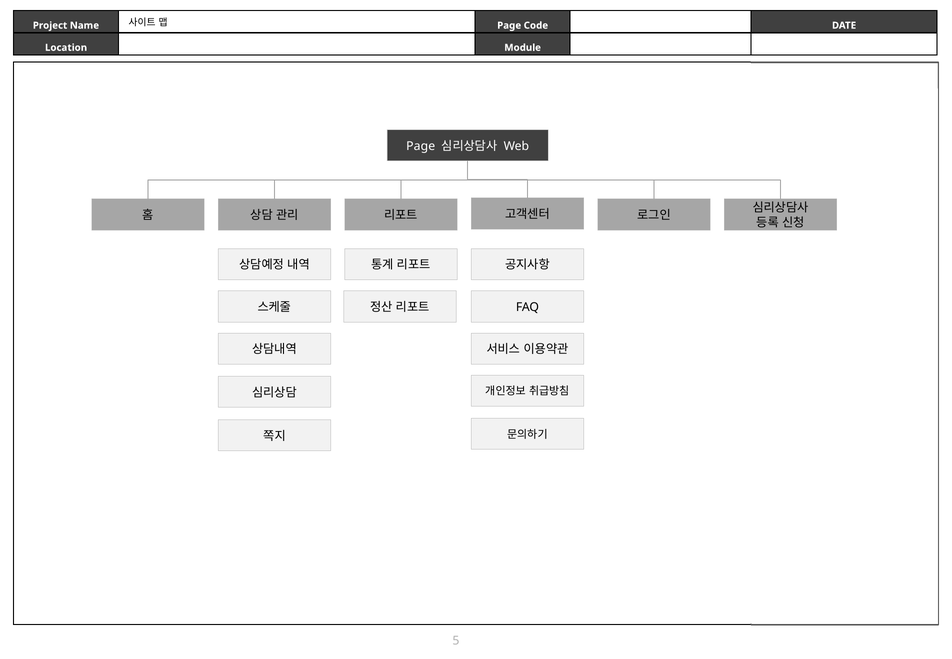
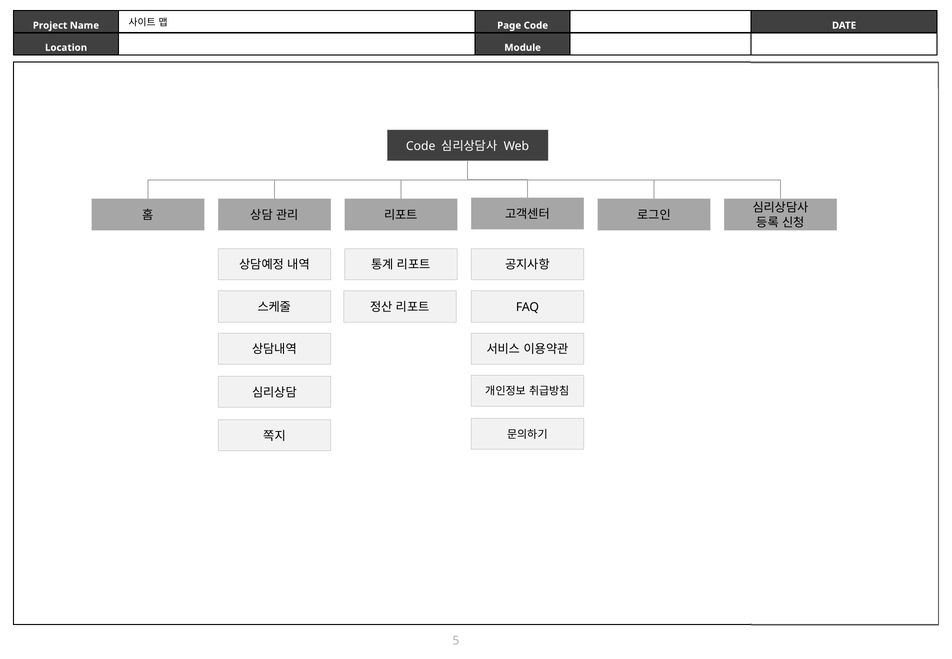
Page at (421, 146): Page -> Code
